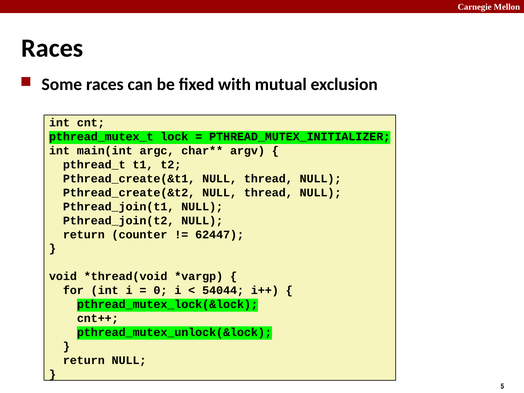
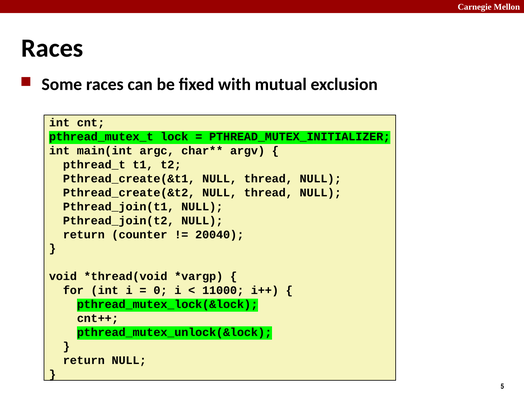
62447: 62447 -> 20040
54044: 54044 -> 11000
